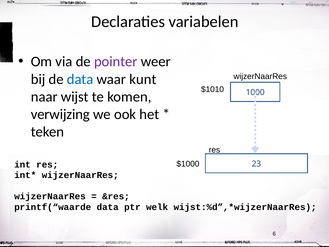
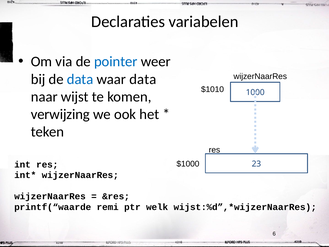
pointer colour: purple -> blue
waar kunt: kunt -> data
printf(“waarde data: data -> remi
